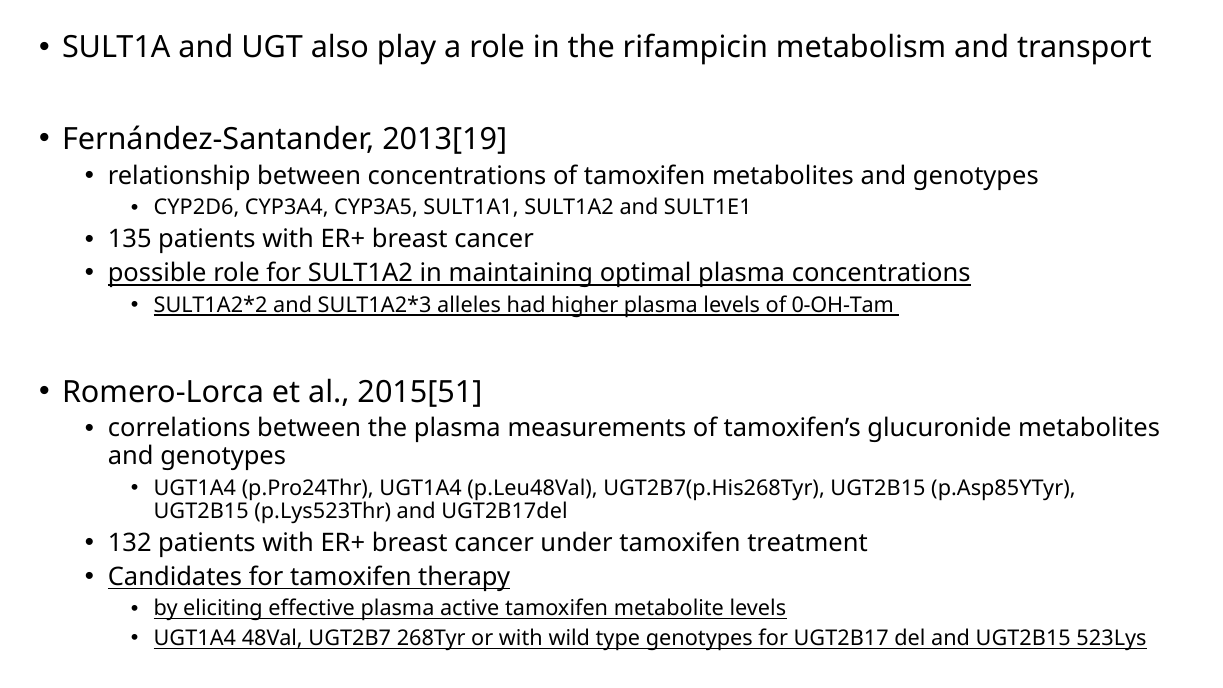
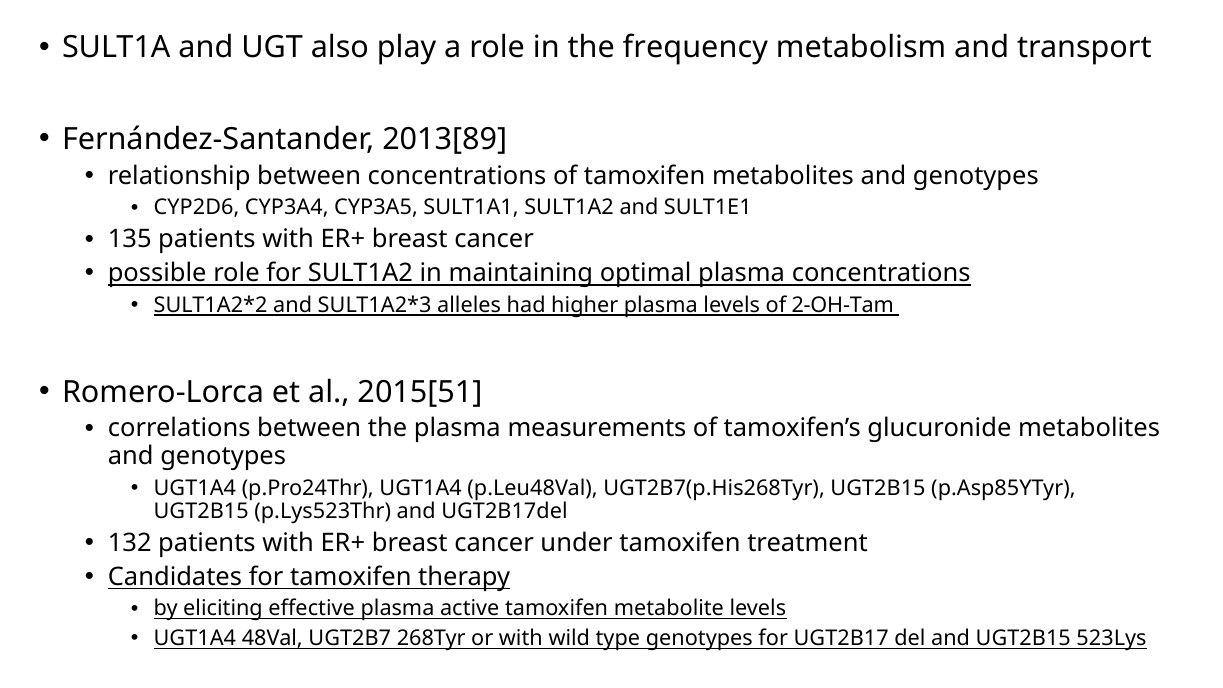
rifampicin: rifampicin -> frequency
2013[19: 2013[19 -> 2013[89
0-OH-Tam: 0-OH-Tam -> 2-OH-Tam
